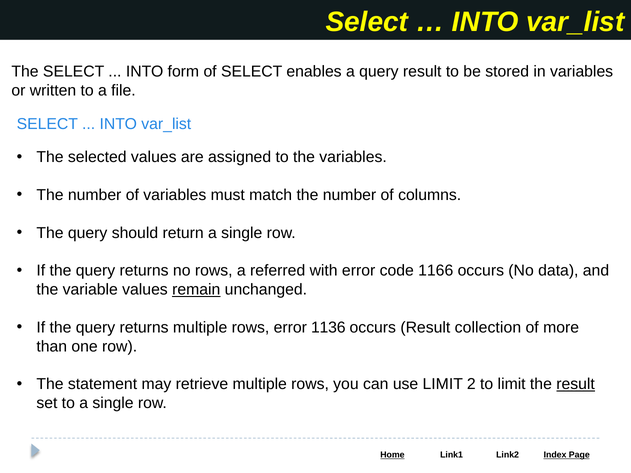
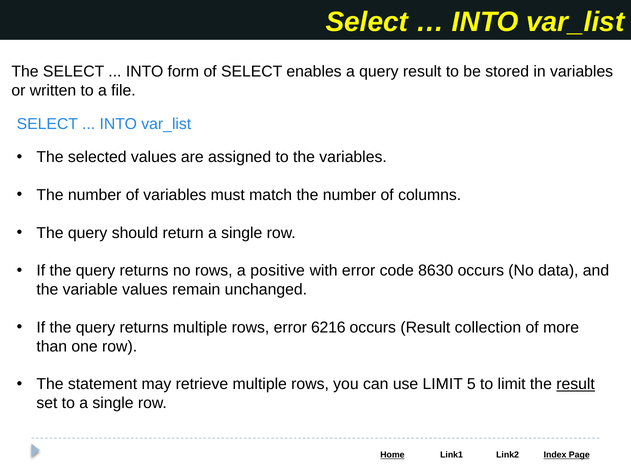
referred: referred -> positive
1166: 1166 -> 8630
remain underline: present -> none
1136: 1136 -> 6216
2: 2 -> 5
